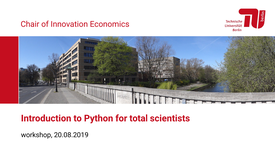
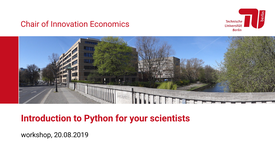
total: total -> your
